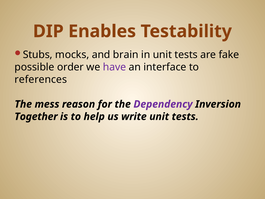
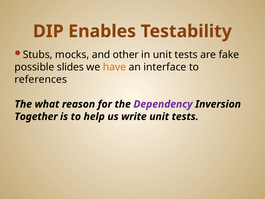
brain: brain -> other
order: order -> slides
have colour: purple -> orange
mess: mess -> what
